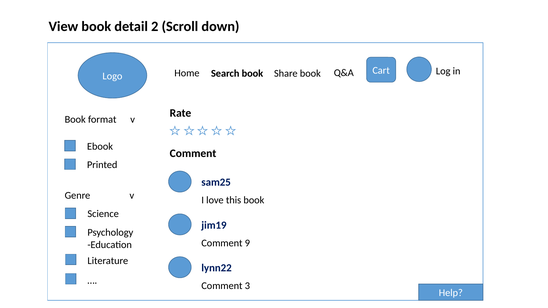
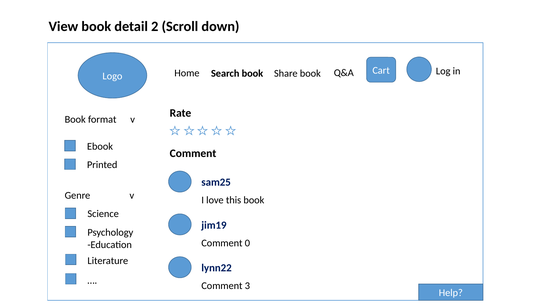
9: 9 -> 0
